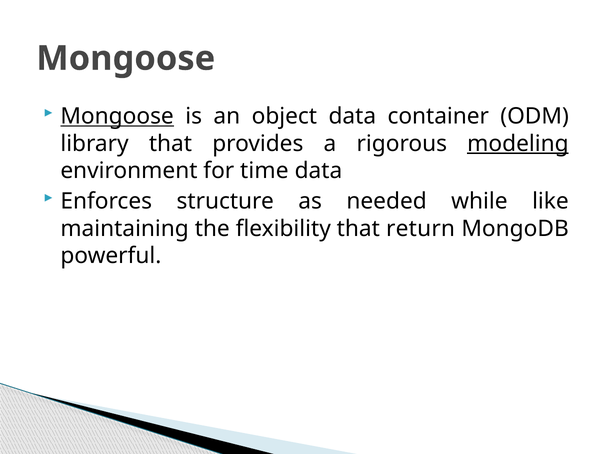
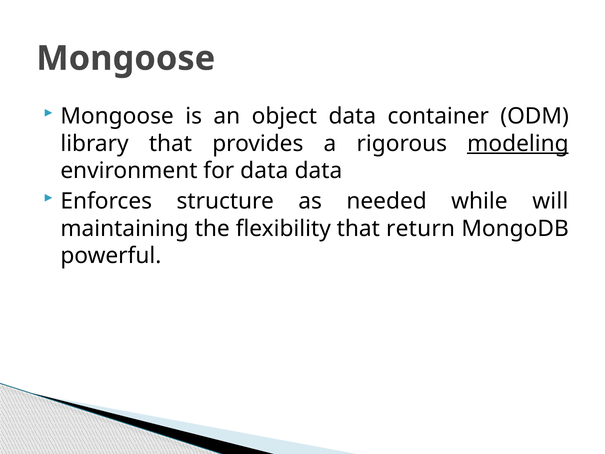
Mongoose at (117, 116) underline: present -> none
for time: time -> data
like: like -> will
